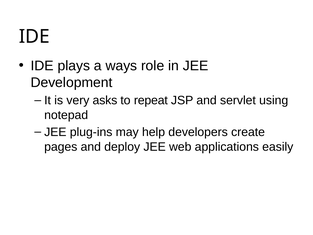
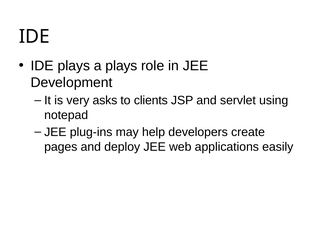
a ways: ways -> plays
repeat: repeat -> clients
